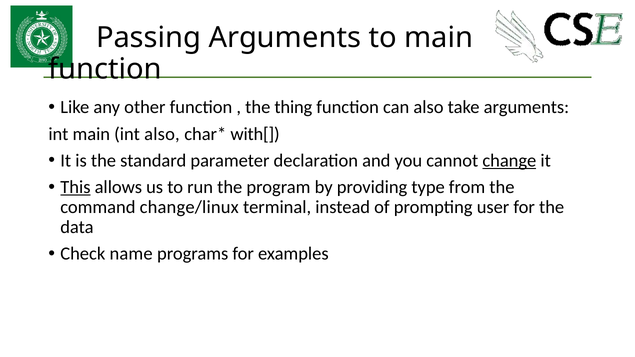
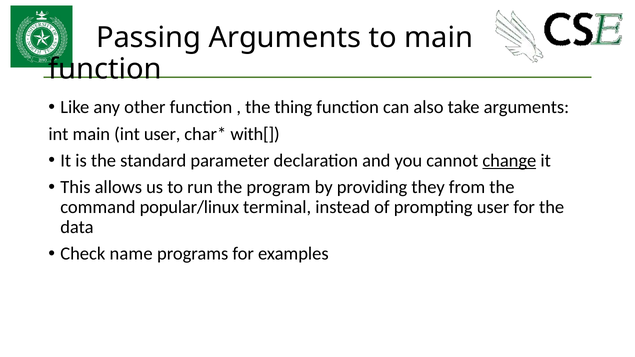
int also: also -> user
This underline: present -> none
type: type -> they
change/linux: change/linux -> popular/linux
